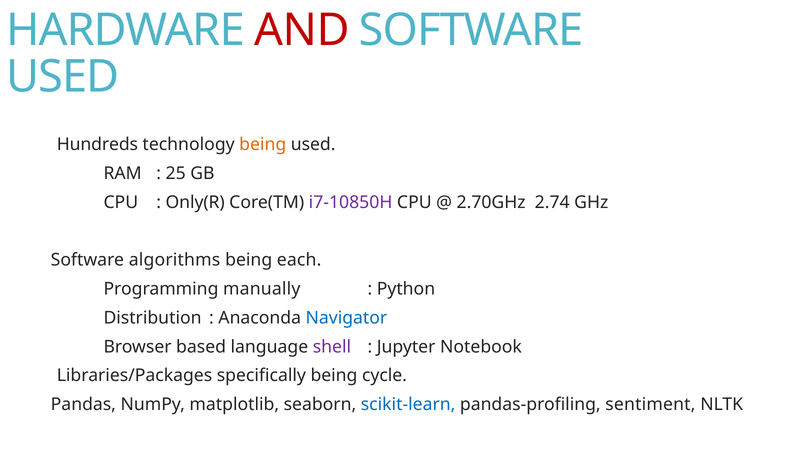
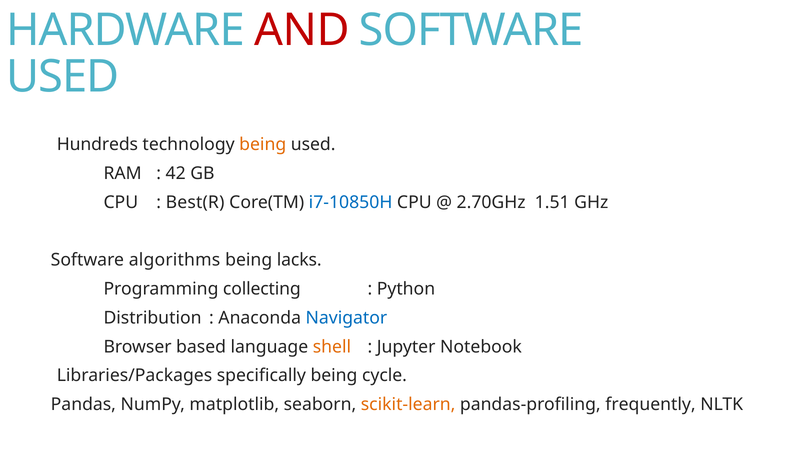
25: 25 -> 42
Only(R: Only(R -> Best(R
i7-10850H colour: purple -> blue
2.74: 2.74 -> 1.51
each: each -> lacks
manually: manually -> collecting
shell colour: purple -> orange
scikit-learn colour: blue -> orange
sentiment: sentiment -> frequently
